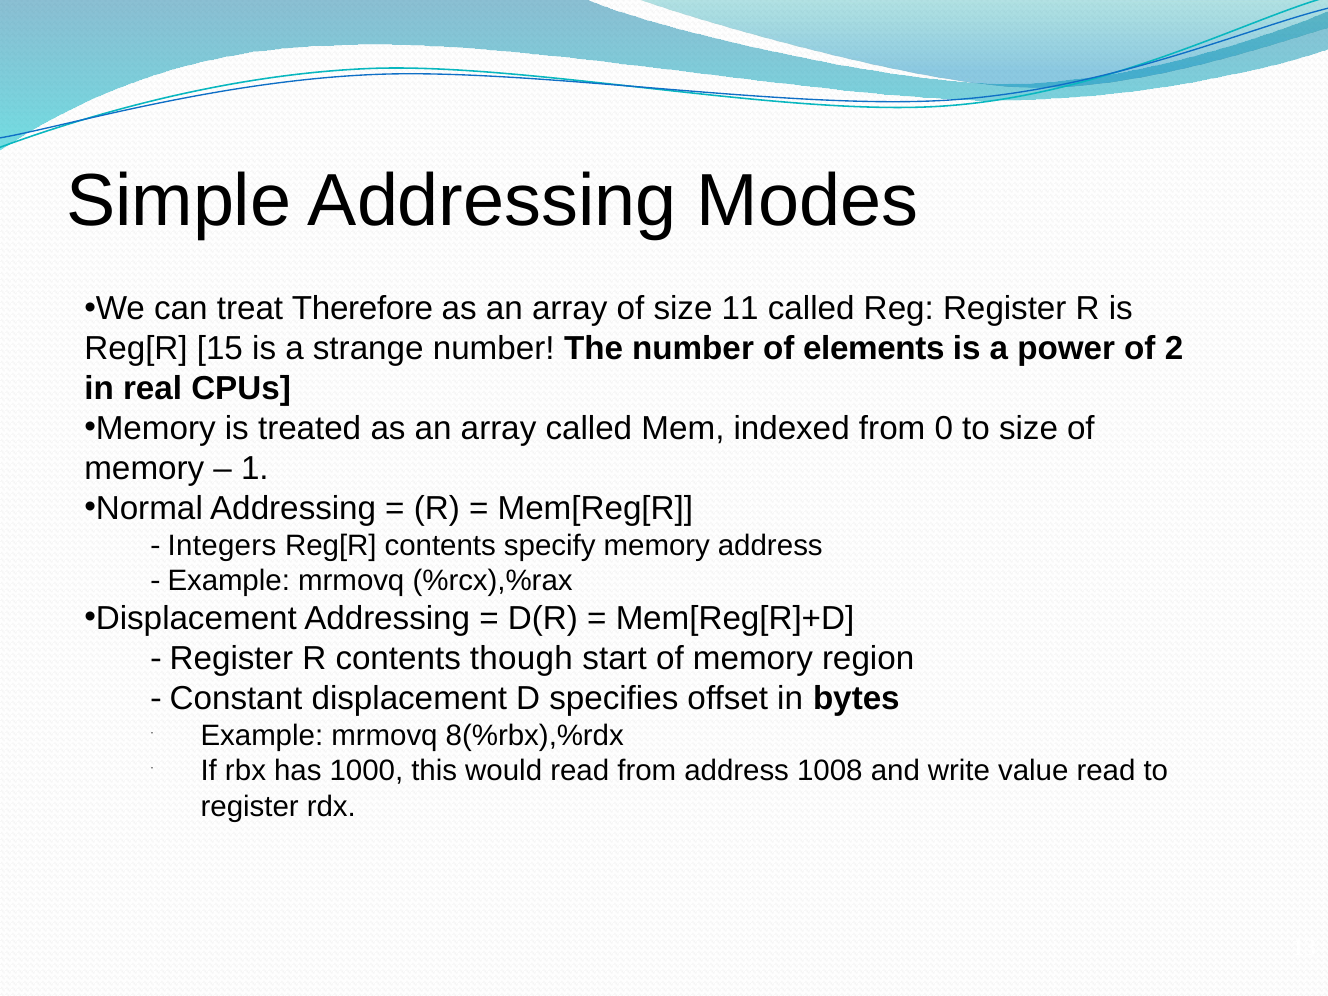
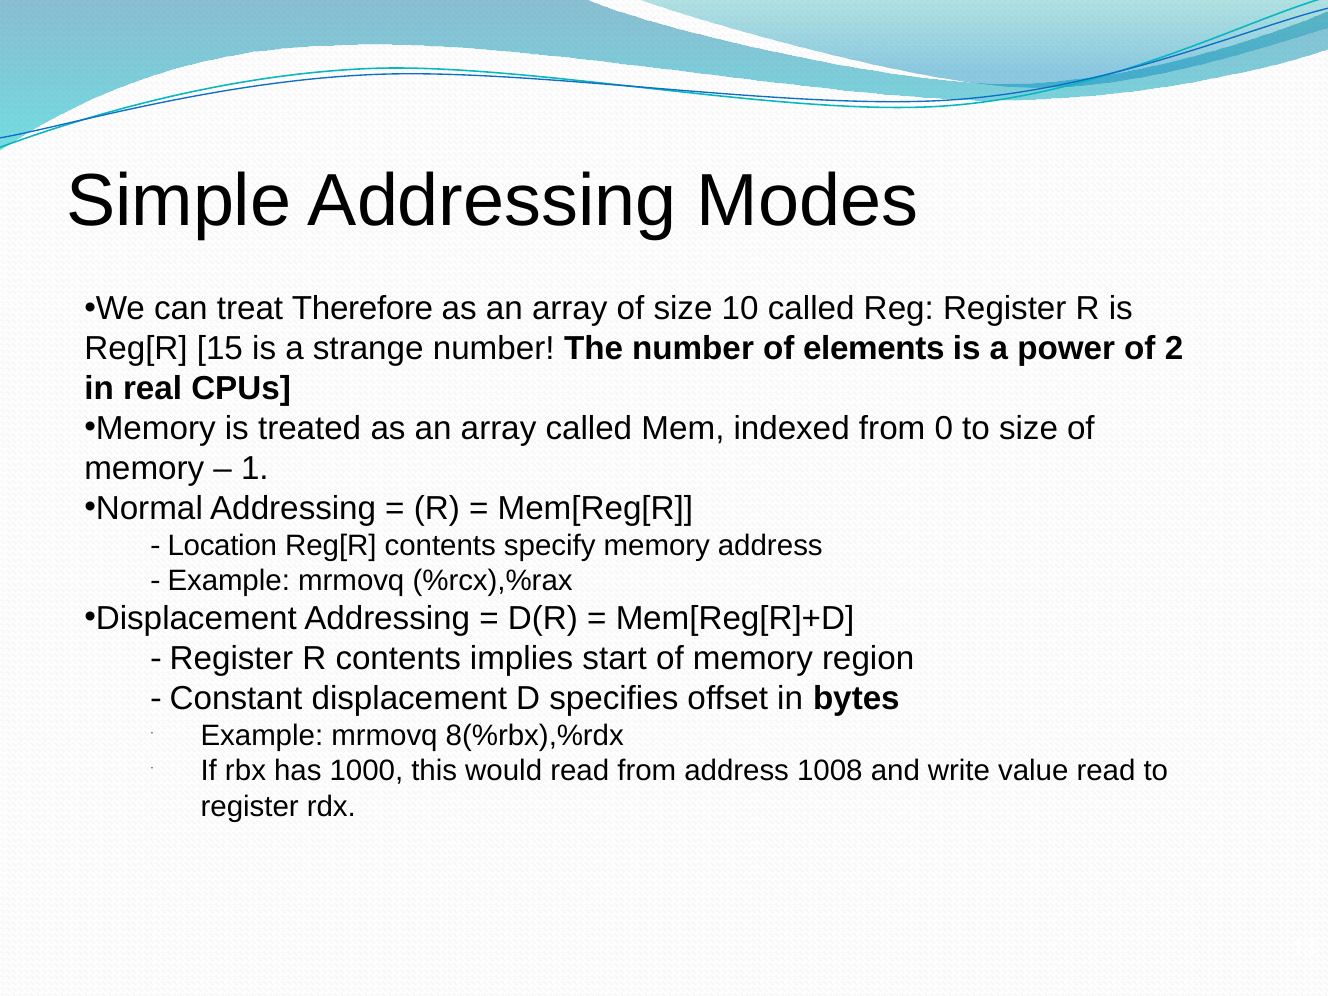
11: 11 -> 10
Integers: Integers -> Location
though: though -> implies
